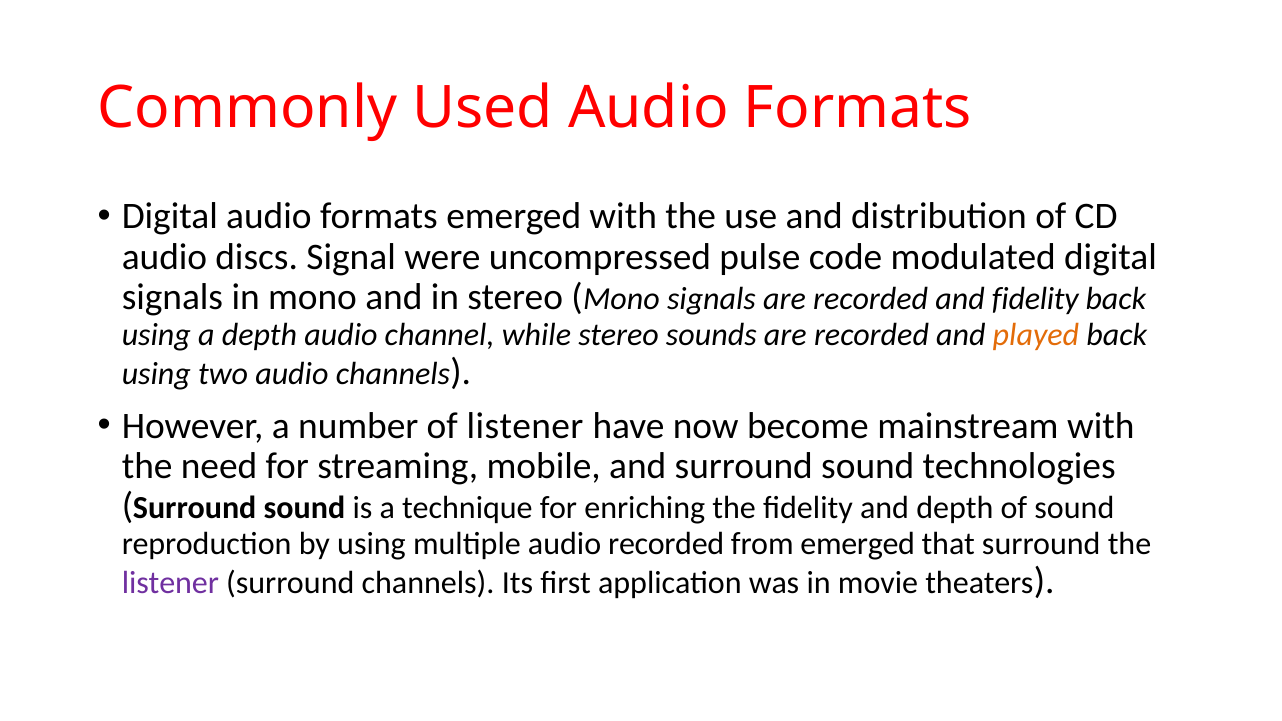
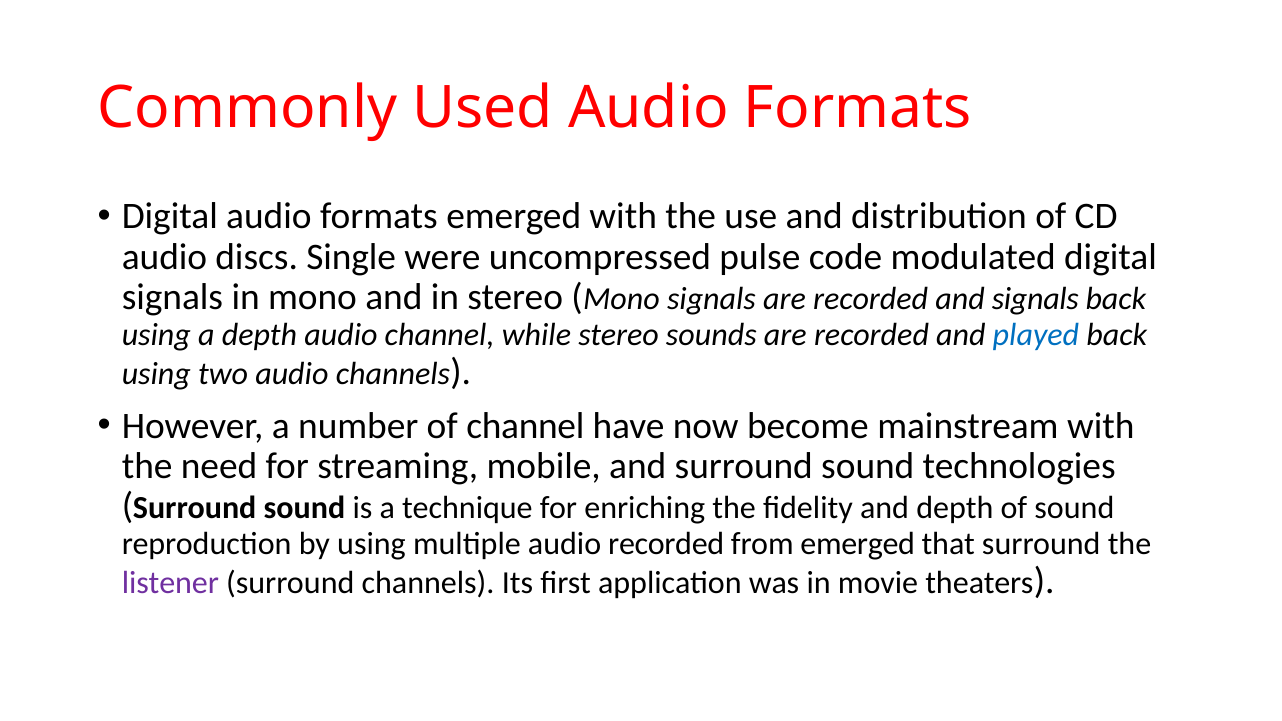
Signal: Signal -> Single
and fidelity: fidelity -> signals
played colour: orange -> blue
of listener: listener -> channel
